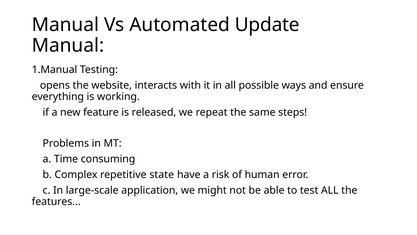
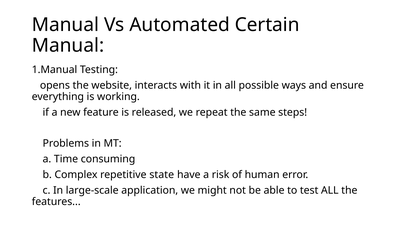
Update: Update -> Certain
